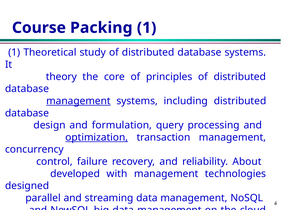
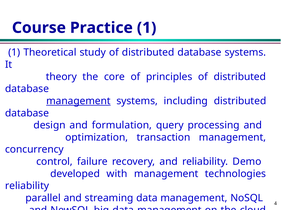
Packing: Packing -> Practice
optimization underline: present -> none
About: About -> Demo
designed at (27, 187): designed -> reliability
